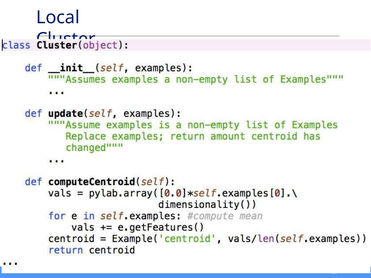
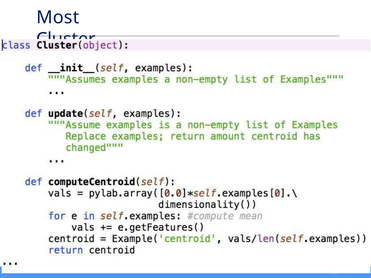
Local: Local -> Most
